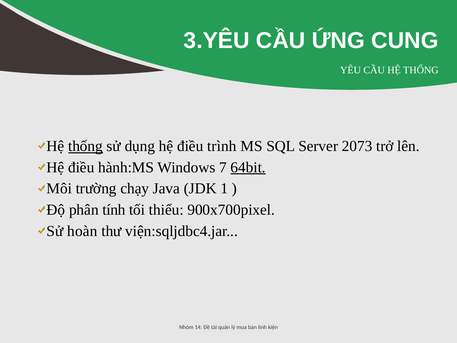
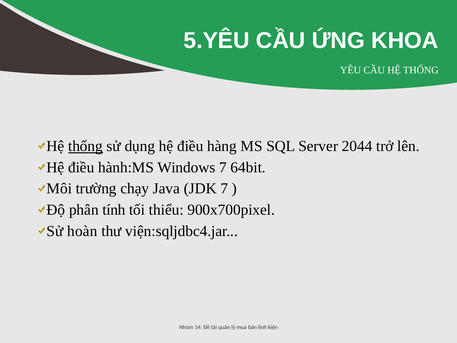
3.YÊU: 3.YÊU -> 5.YÊU
CUNG: CUNG -> KHOA
trình: trình -> hàng
2073: 2073 -> 2044
64bit underline: present -> none
JDK 1: 1 -> 7
